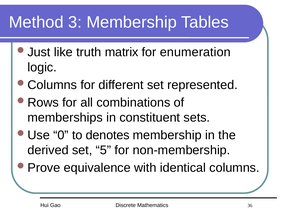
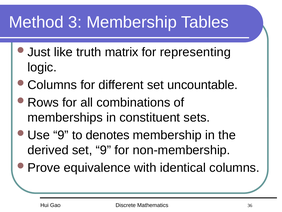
enumeration: enumeration -> representing
represented: represented -> uncountable
0 at (61, 135): 0 -> 9
set 5: 5 -> 9
